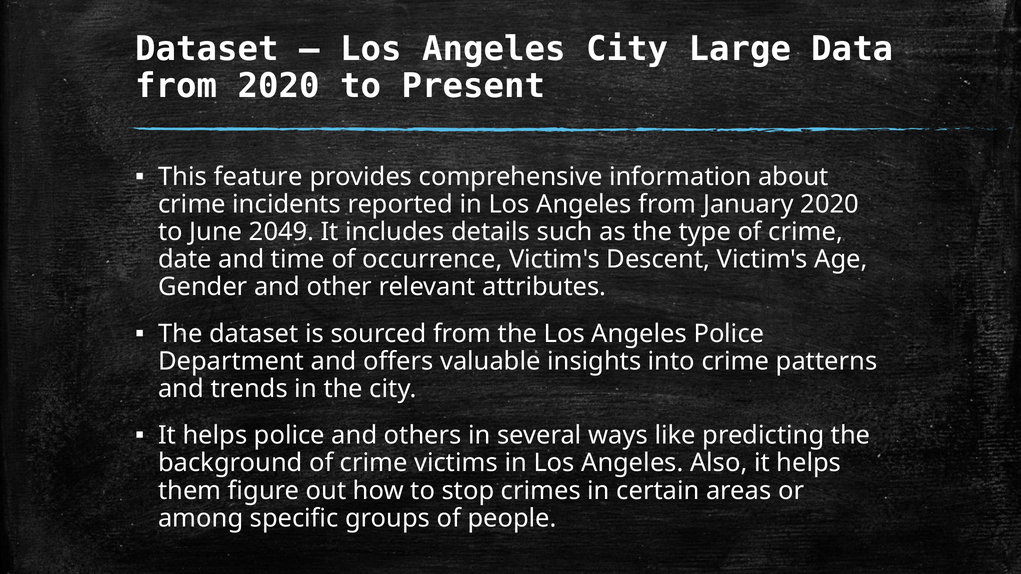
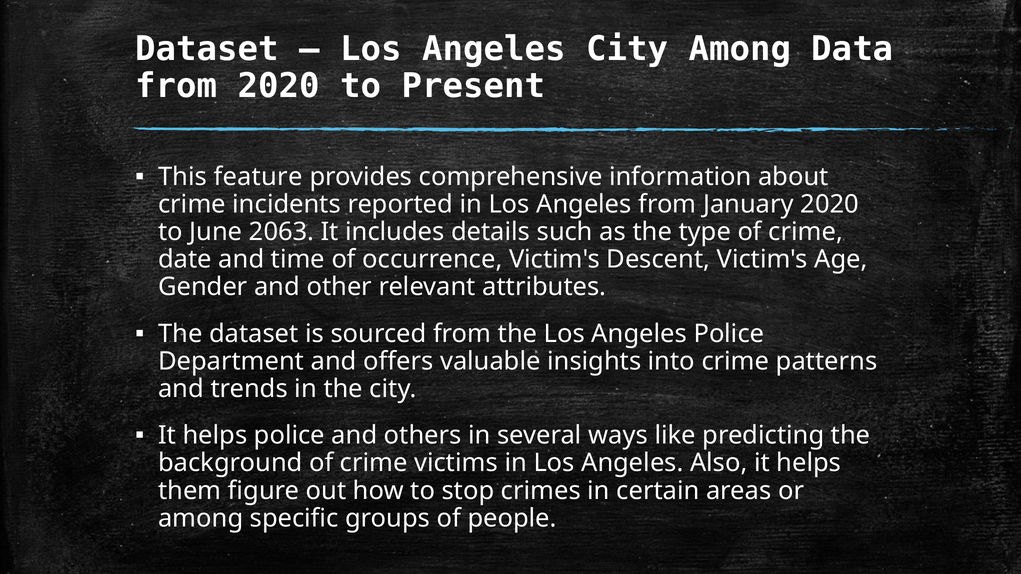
City Large: Large -> Among
2049: 2049 -> 2063
